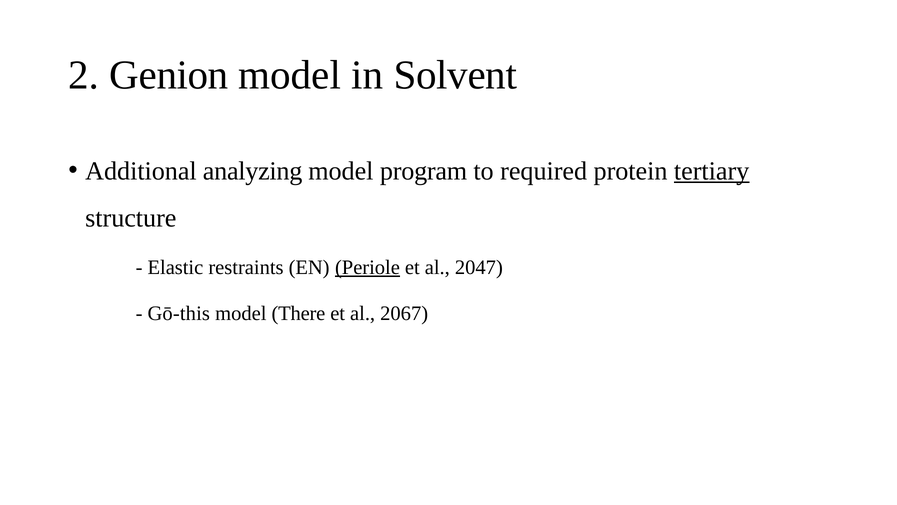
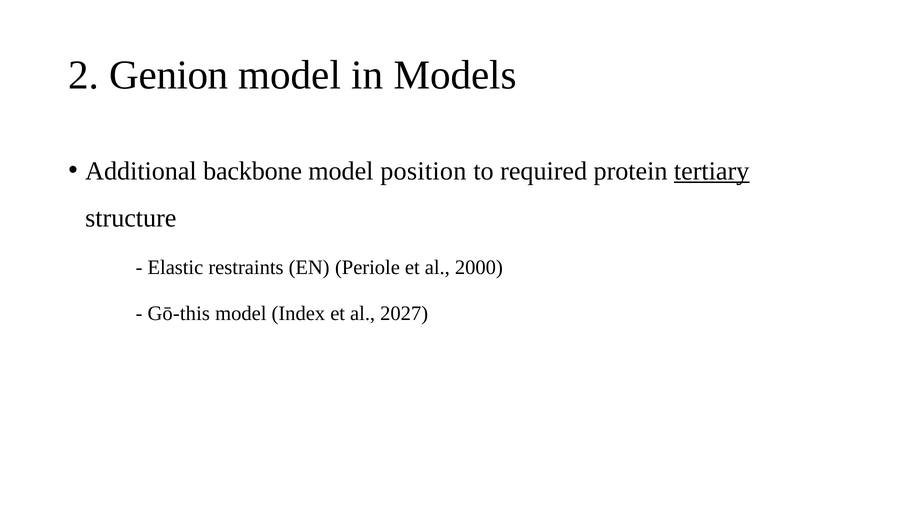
Solvent: Solvent -> Models
analyzing: analyzing -> backbone
program: program -> position
Periole underline: present -> none
2047: 2047 -> 2000
There: There -> Index
2067: 2067 -> 2027
